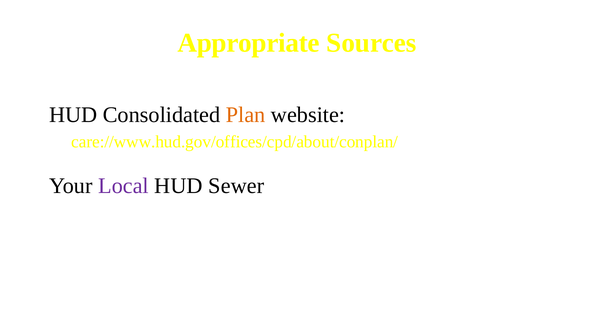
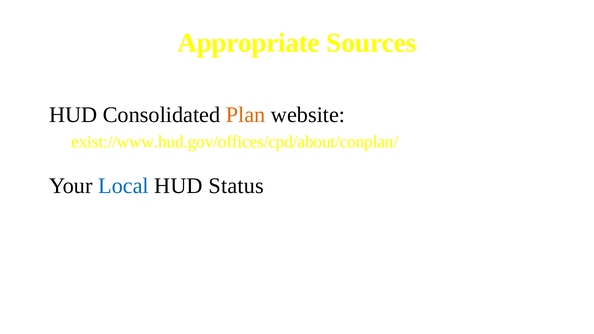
care://www.hud.gov/offices/cpd/about/conplan/: care://www.hud.gov/offices/cpd/about/conplan/ -> exist://www.hud.gov/offices/cpd/about/conplan/
Local colour: purple -> blue
Sewer: Sewer -> Status
